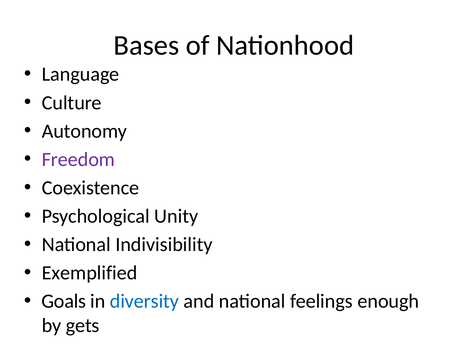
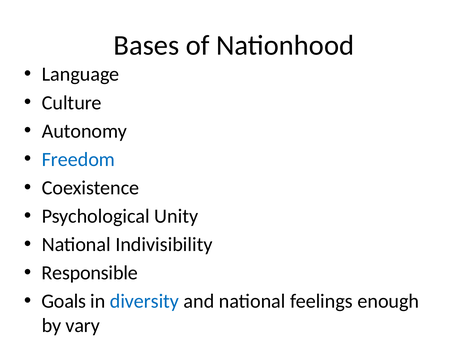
Freedom colour: purple -> blue
Exemplified: Exemplified -> Responsible
gets: gets -> vary
